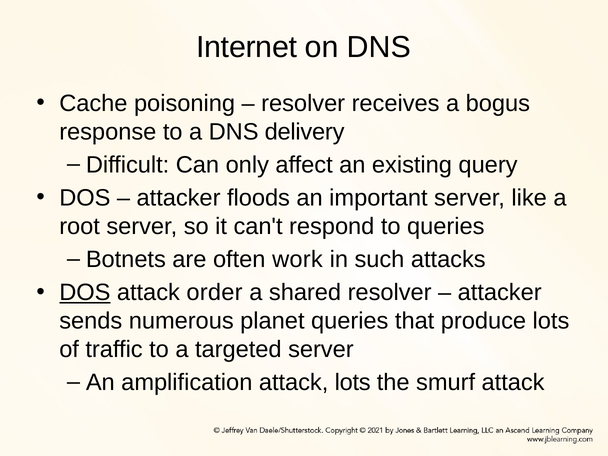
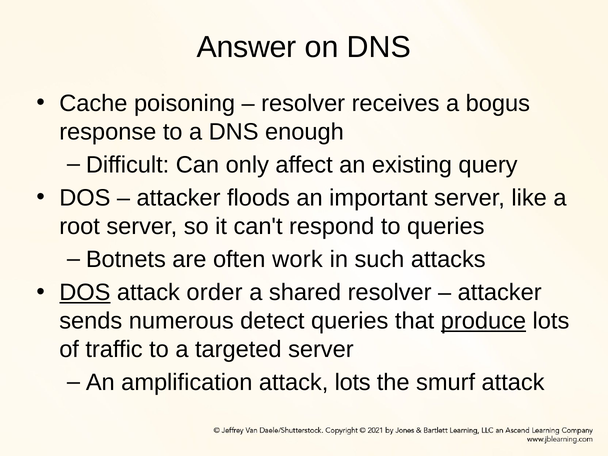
Internet: Internet -> Answer
delivery: delivery -> enough
planet: planet -> detect
produce underline: none -> present
